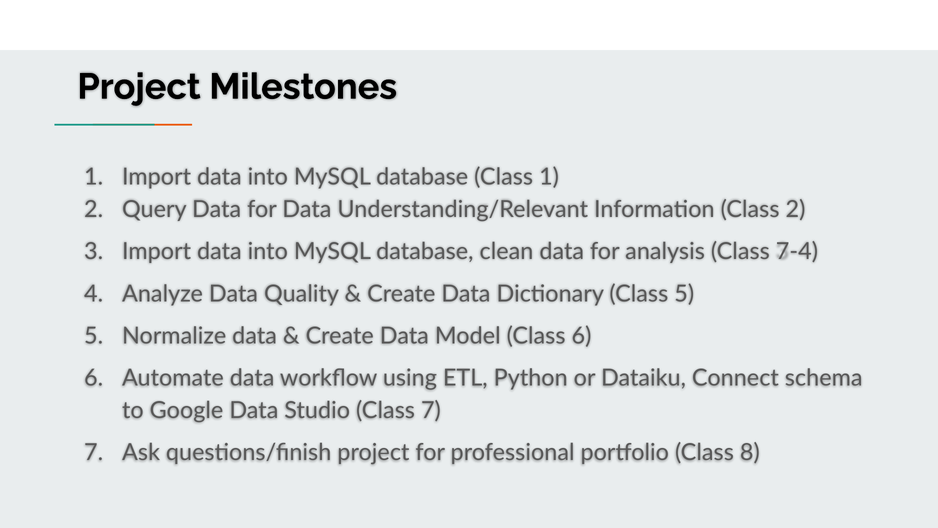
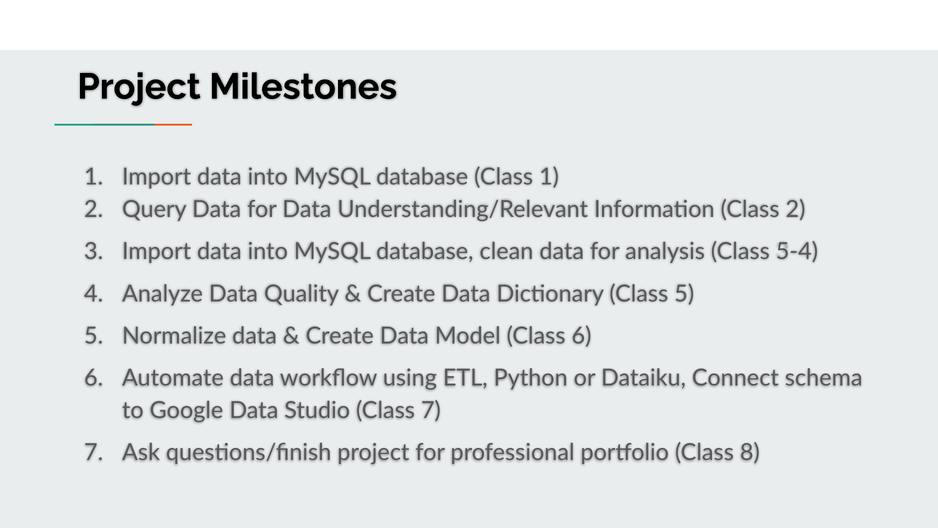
7-4: 7-4 -> 5-4
